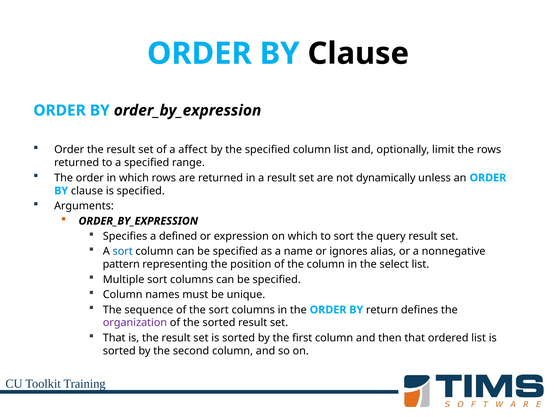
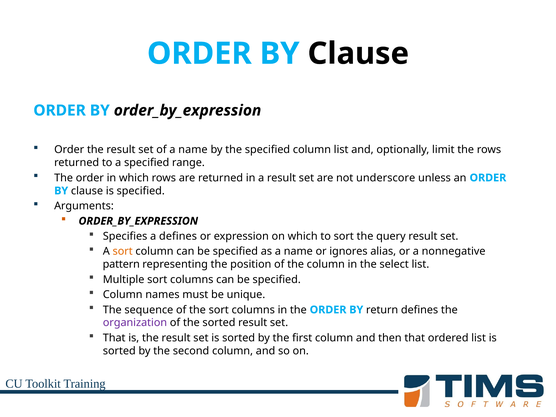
of a affect: affect -> name
dynamically: dynamically -> underscore
a defined: defined -> defines
sort at (123, 251) colour: blue -> orange
